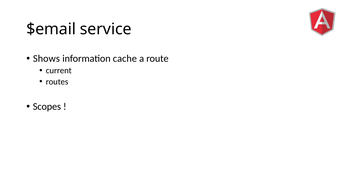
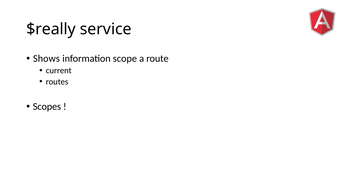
$email: $email -> $really
cache: cache -> scope
